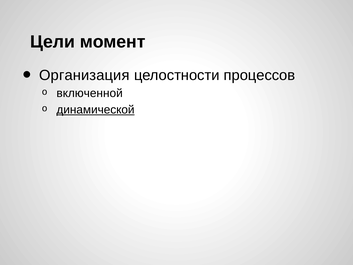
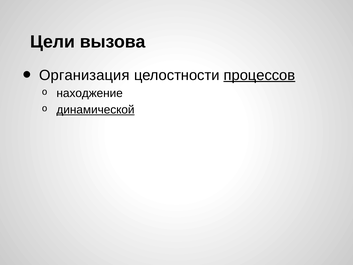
момент: момент -> вызова
процессов underline: none -> present
включенной: включенной -> находжение
